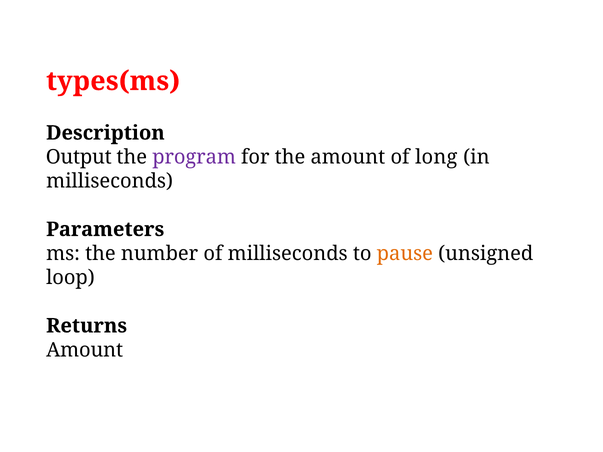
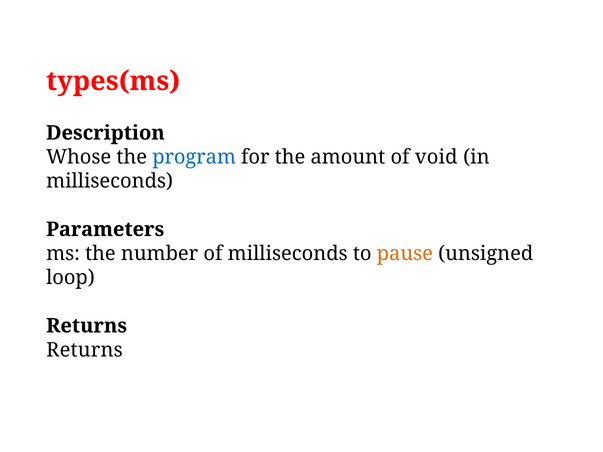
Output: Output -> Whose
program colour: purple -> blue
long: long -> void
Amount at (85, 350): Amount -> Returns
